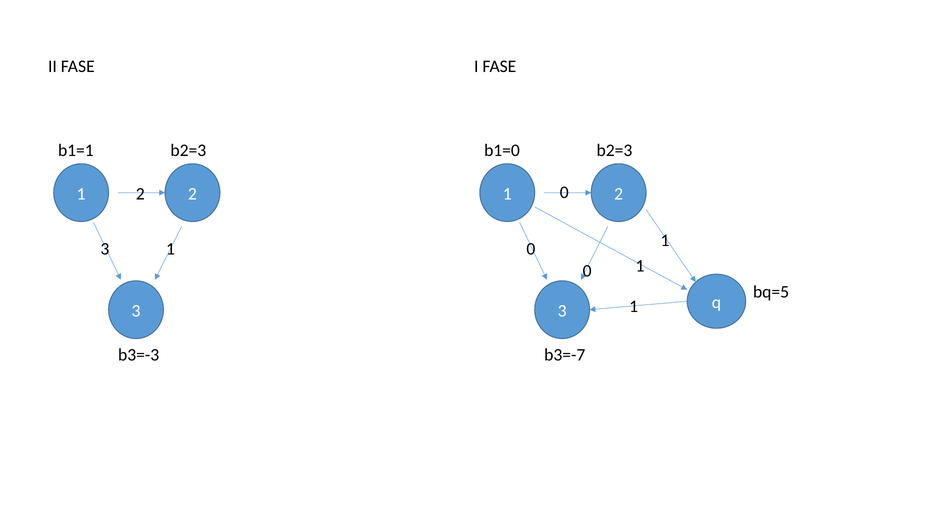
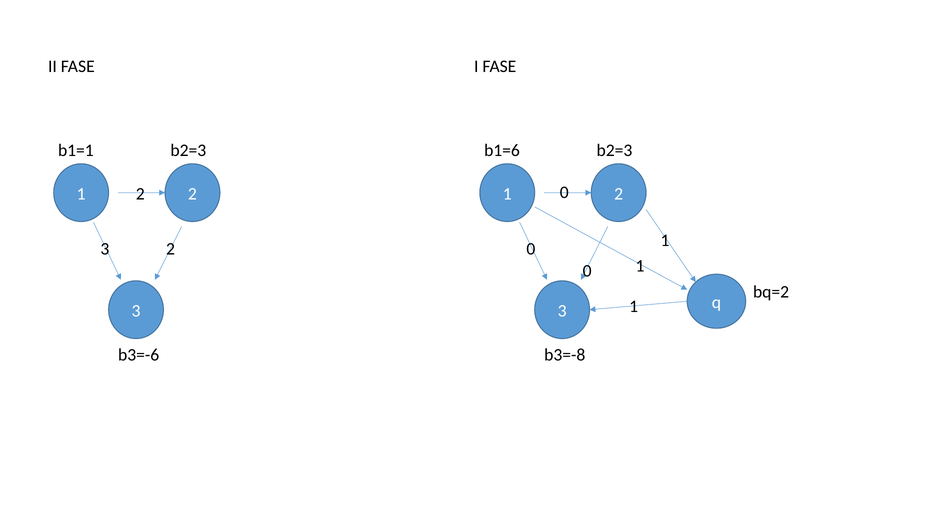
b1=0: b1=0 -> b1=6
1 at (171, 249): 1 -> 2
bq=5: bq=5 -> bq=2
b3=-3: b3=-3 -> b3=-6
b3=-7: b3=-7 -> b3=-8
